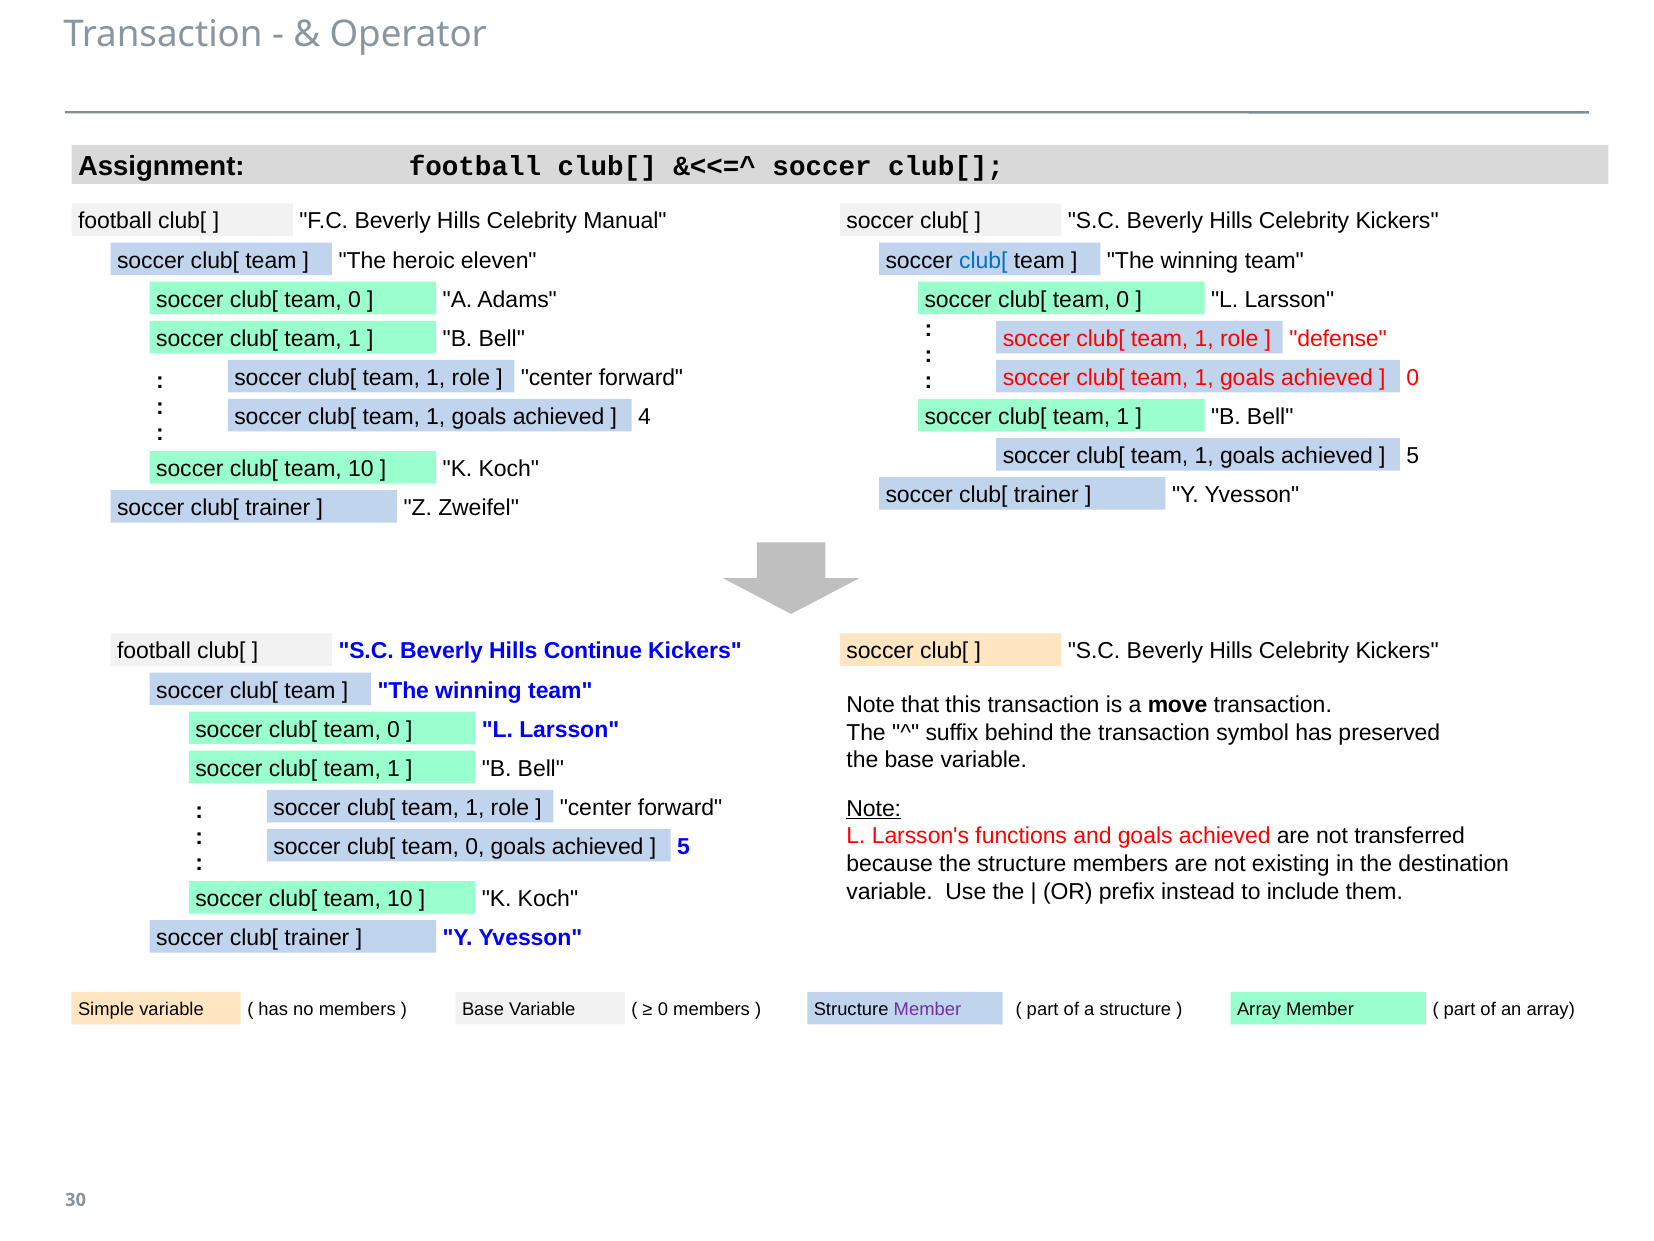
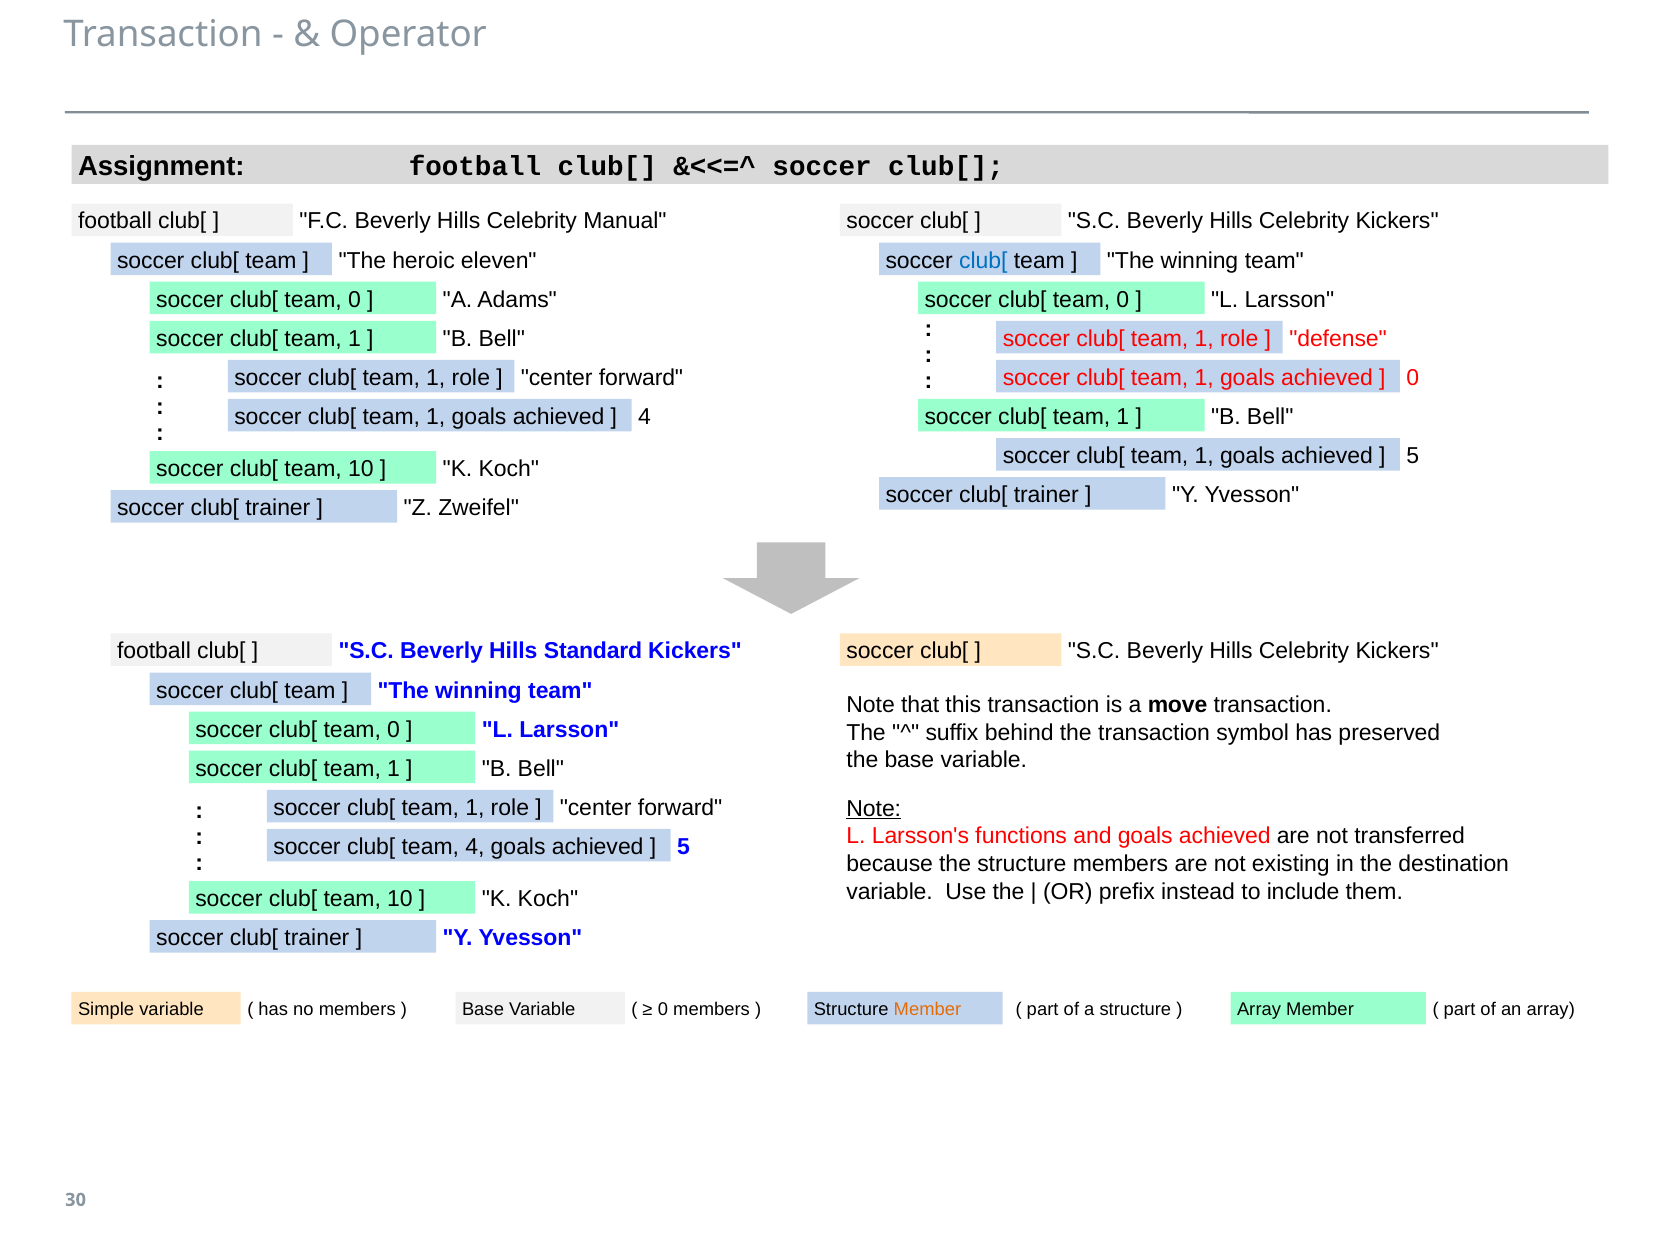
Continue: Continue -> Standard
0 at (475, 846): 0 -> 4
Member at (927, 1009) colour: purple -> orange
